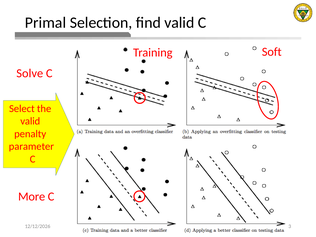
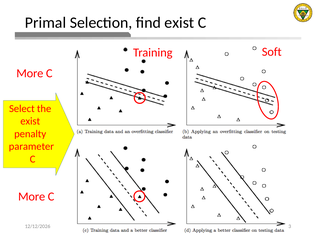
find valid: valid -> exist
Solve at (30, 73): Solve -> More
valid at (30, 121): valid -> exist
